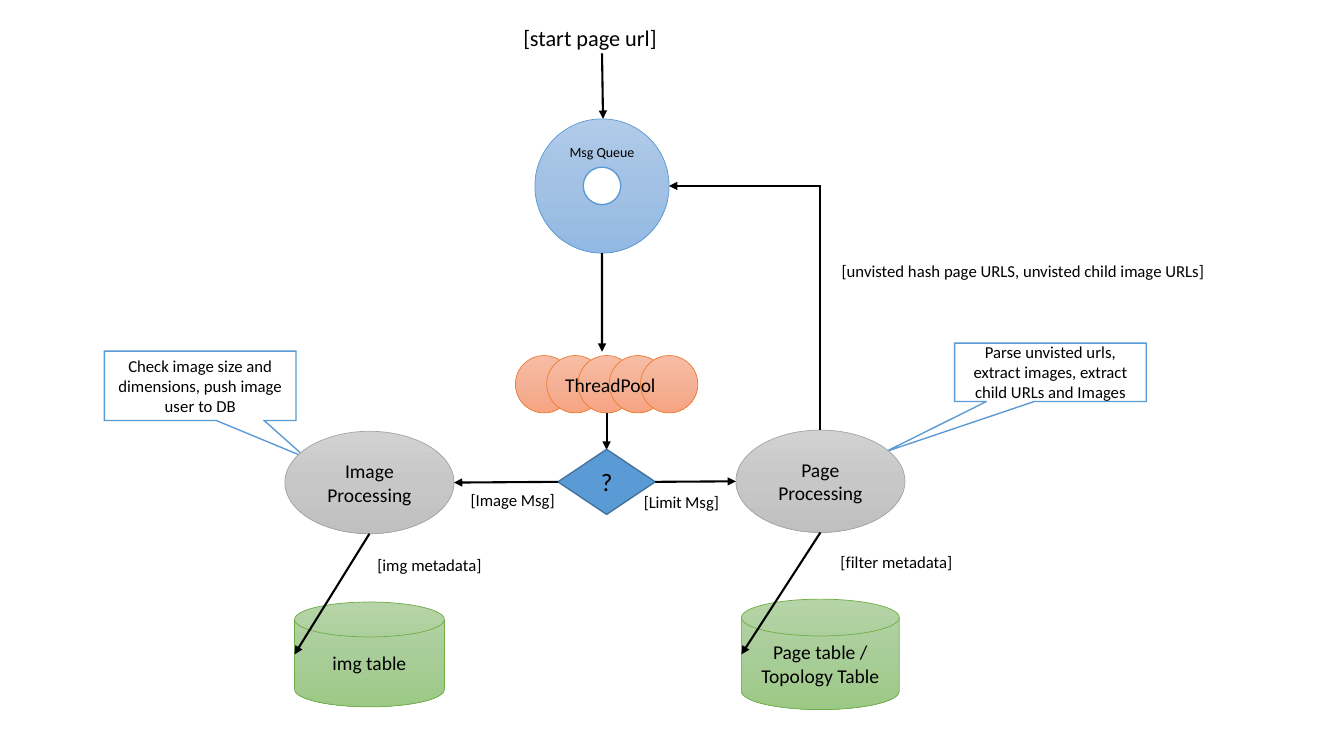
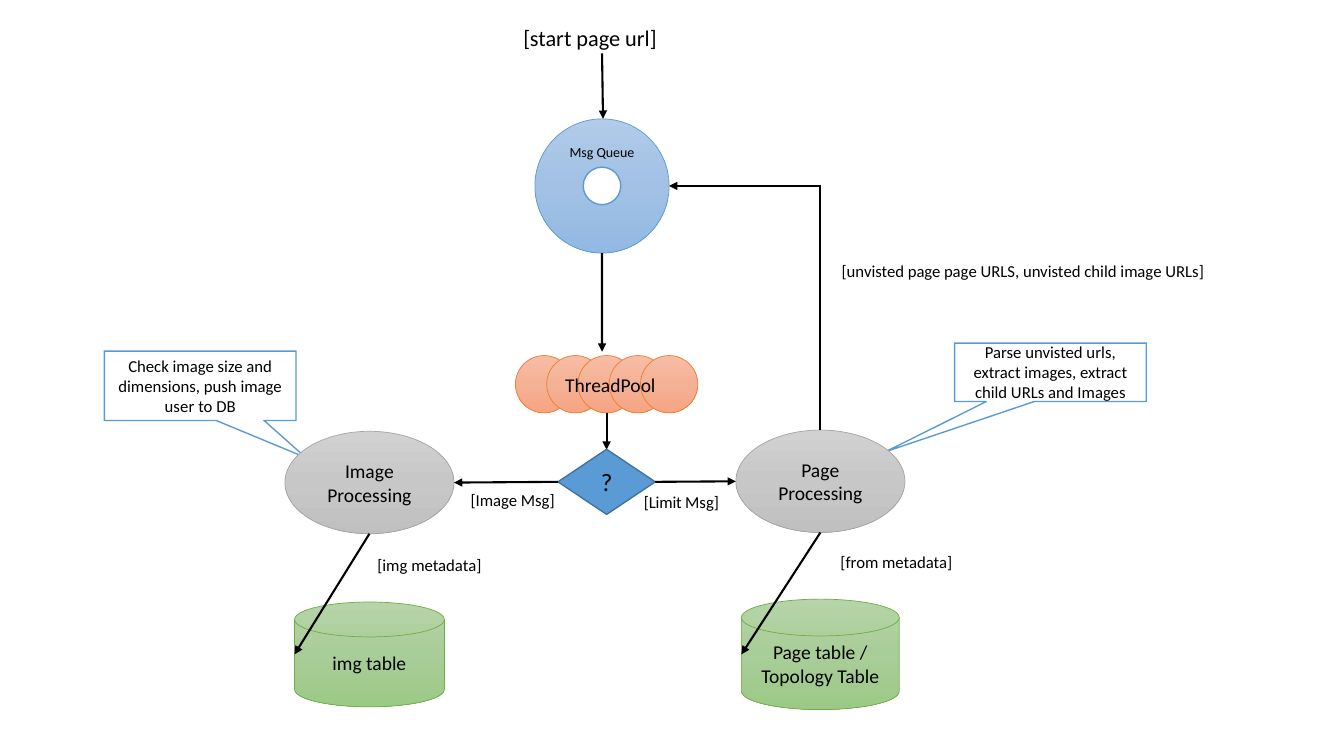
unvisted hash: hash -> page
filter: filter -> from
